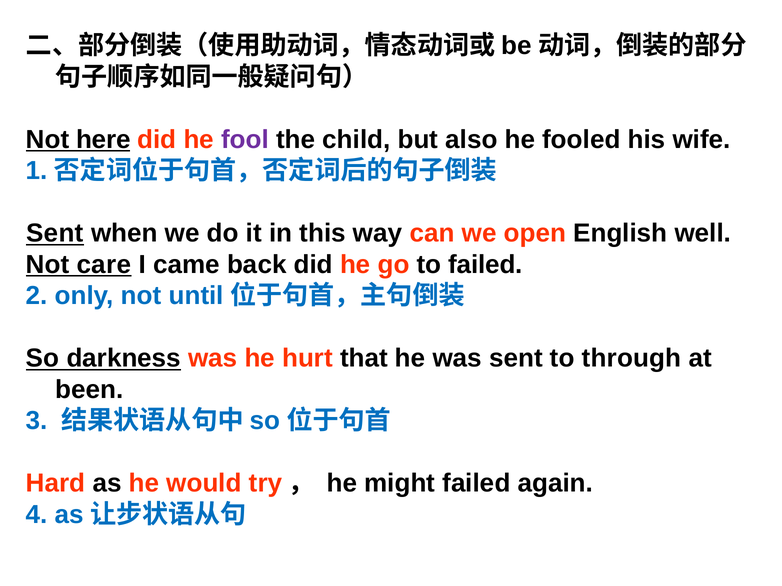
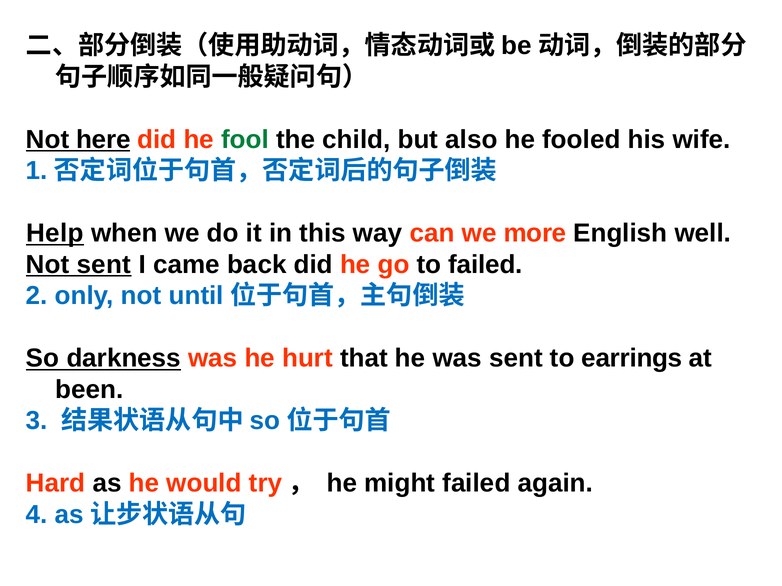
fool colour: purple -> green
Sent at (55, 233): Sent -> Help
open: open -> more
Not care: care -> sent
through: through -> earrings
